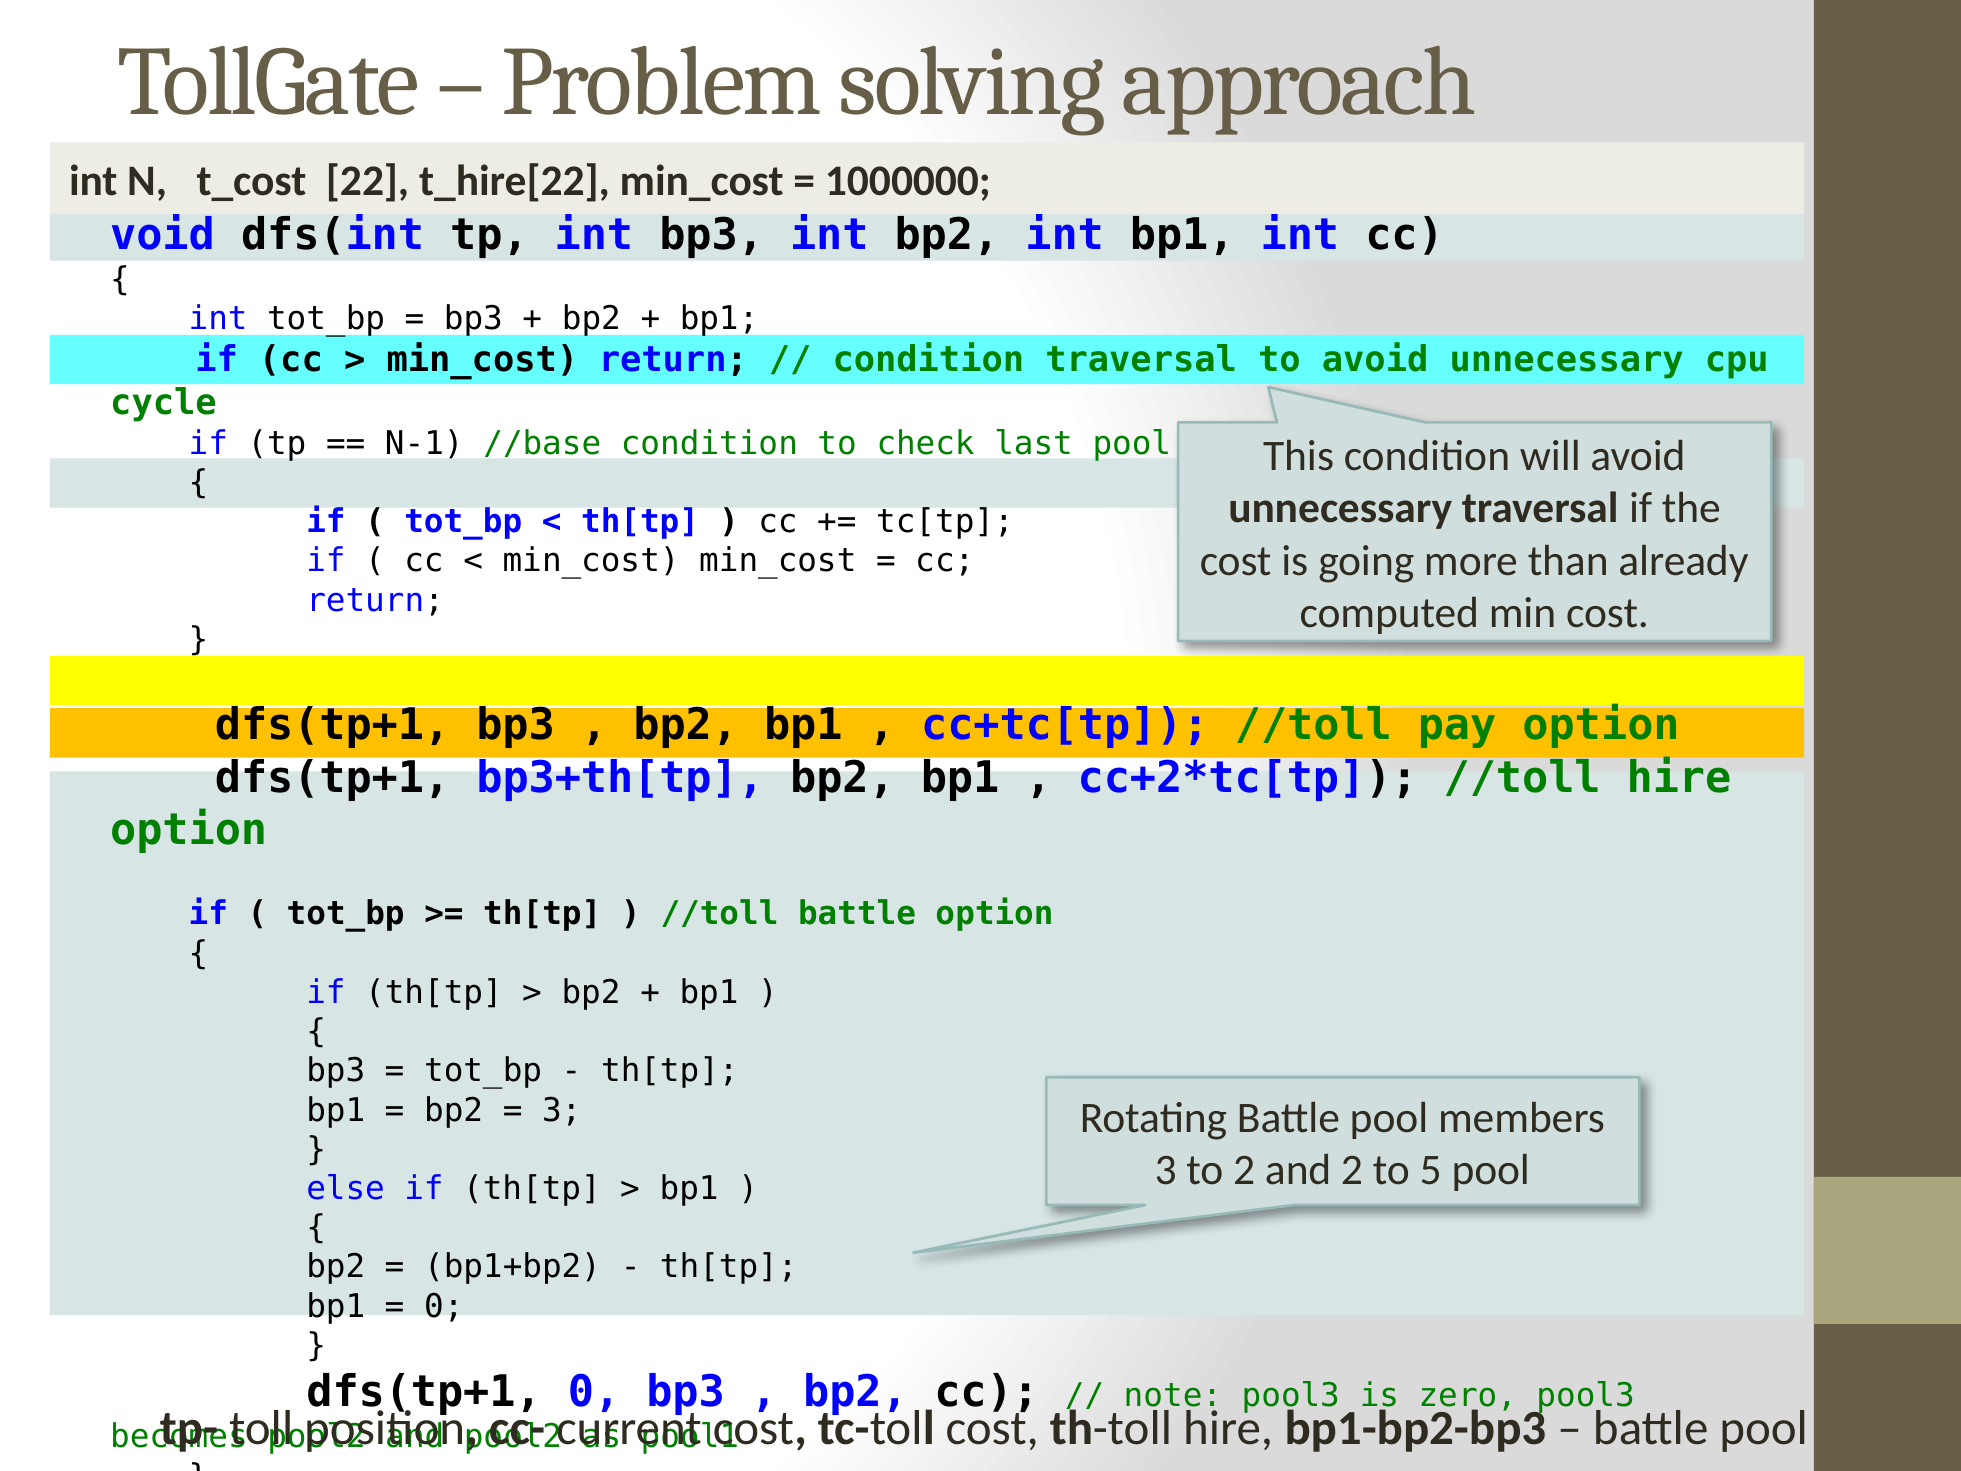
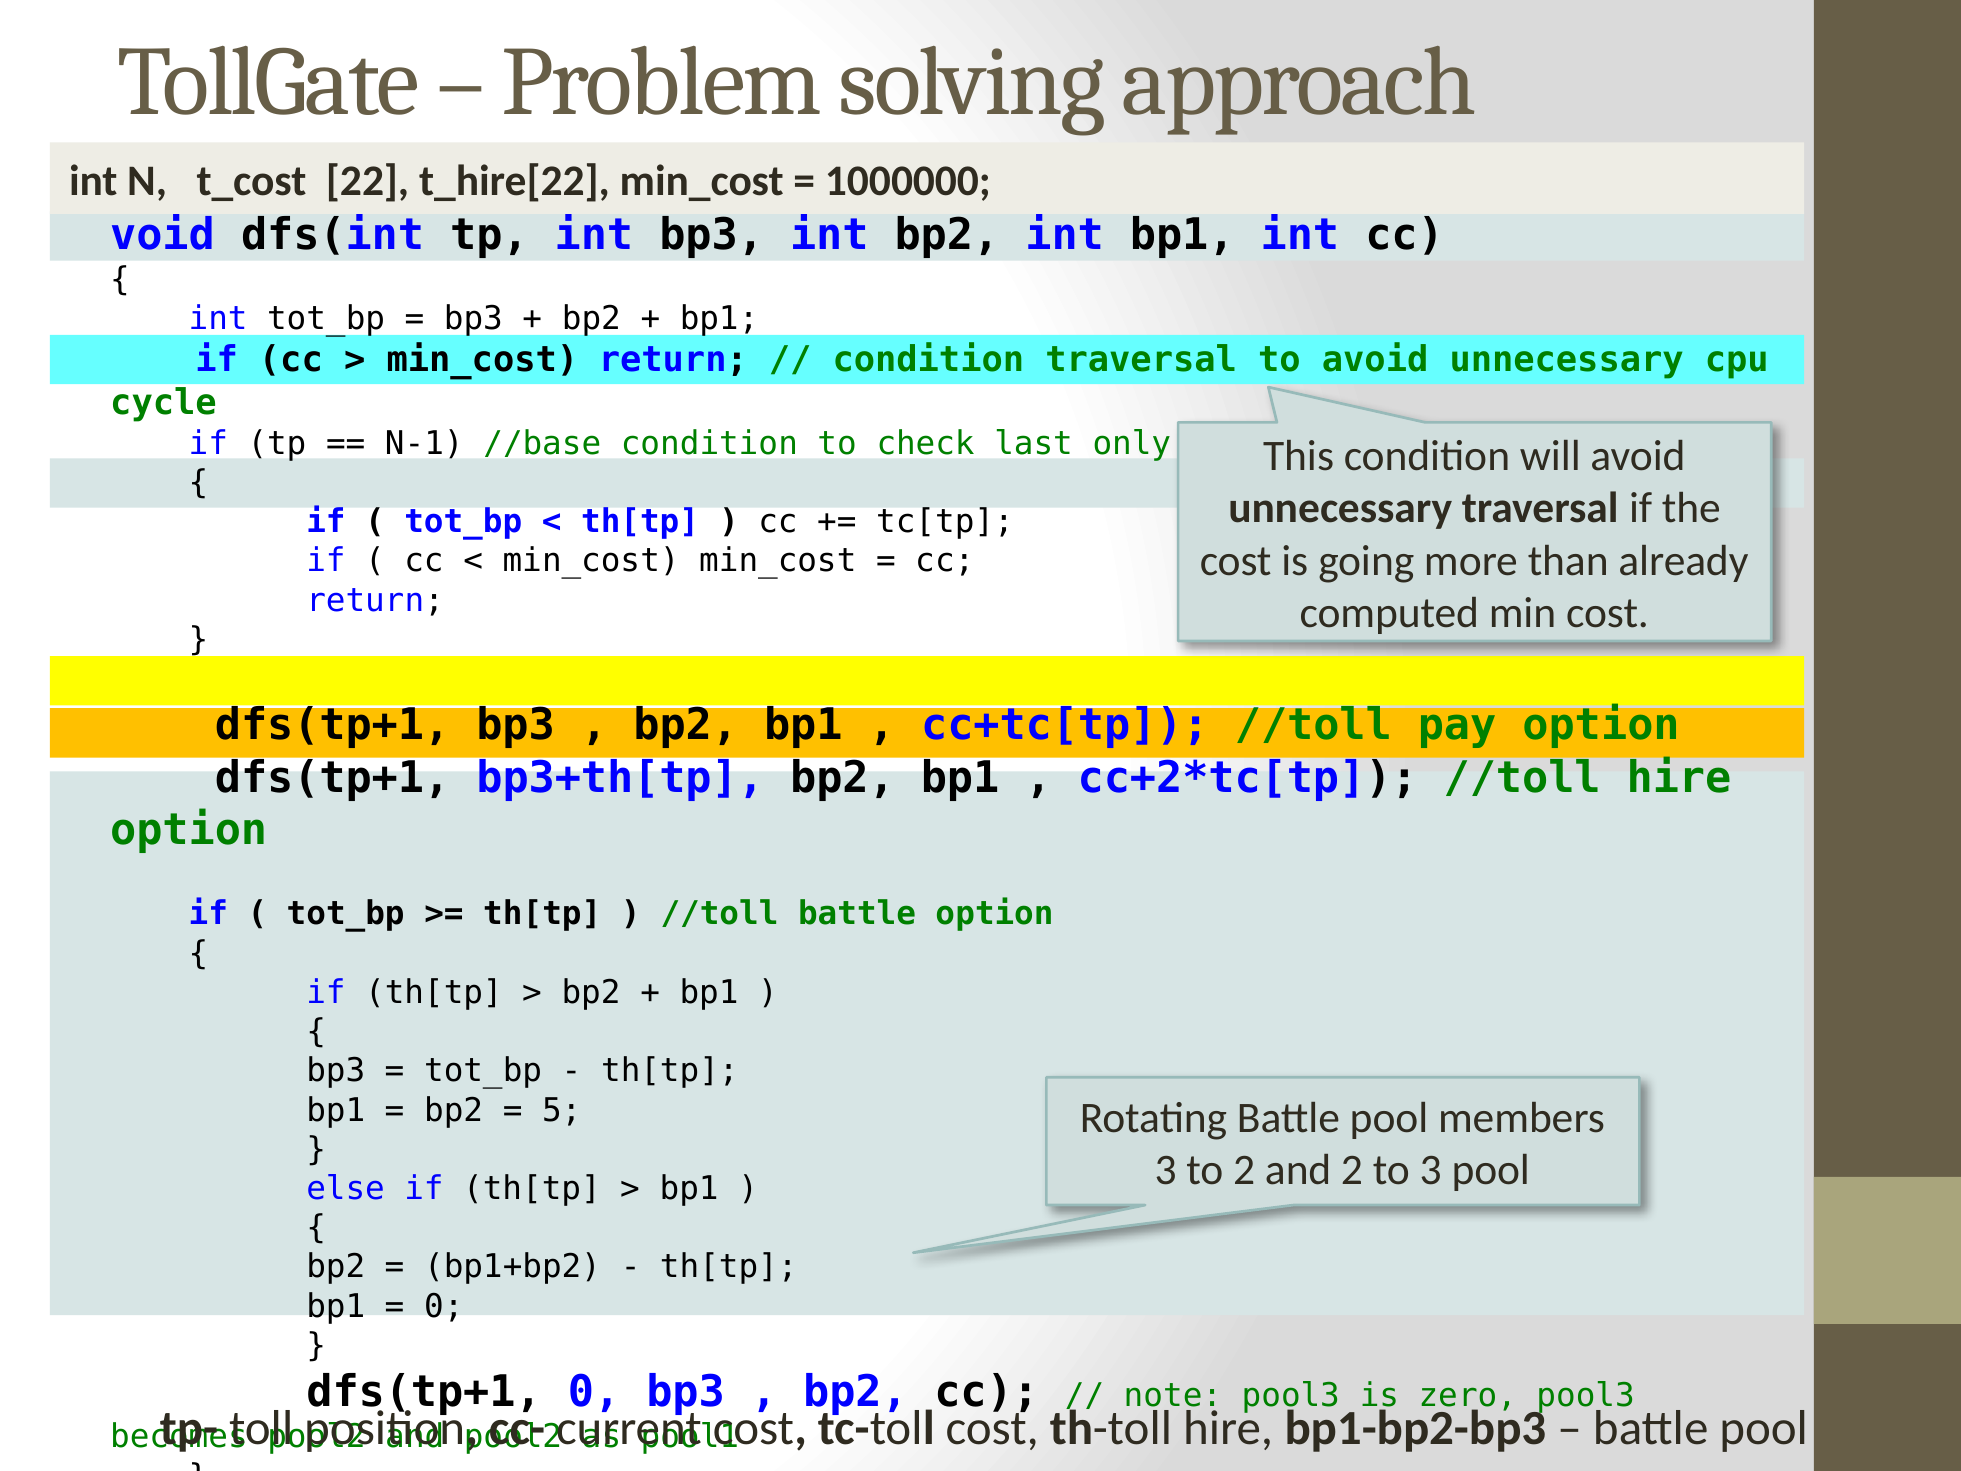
last pool: pool -> only
3 at (562, 1110): 3 -> 5
to 5: 5 -> 3
